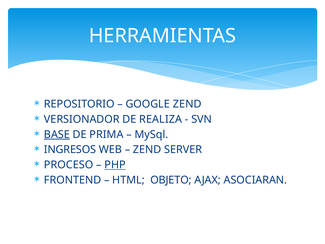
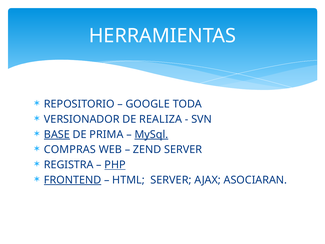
GOOGLE ZEND: ZEND -> TODA
MySql underline: none -> present
INGRESOS: INGRESOS -> COMPRAS
PROCESO: PROCESO -> REGISTRA
FRONTEND underline: none -> present
HTML OBJETO: OBJETO -> SERVER
